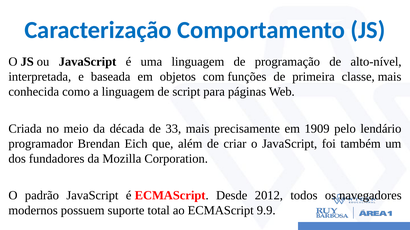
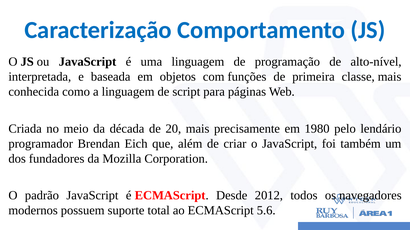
33: 33 -> 20
1909: 1909 -> 1980
9.9: 9.9 -> 5.6
